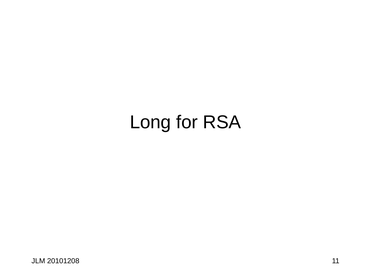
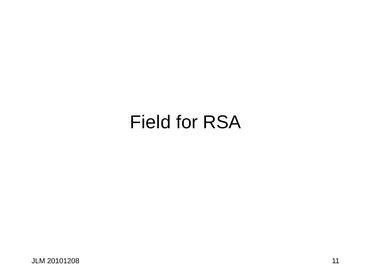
Long: Long -> Field
